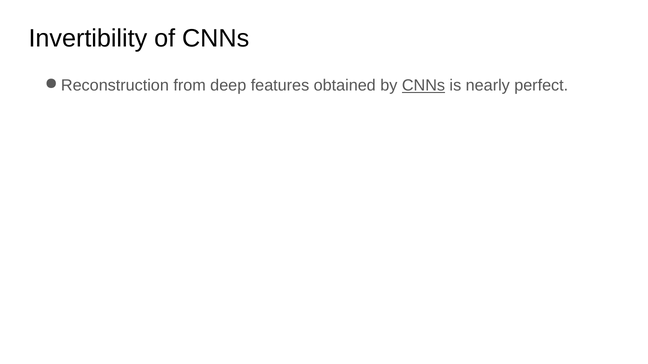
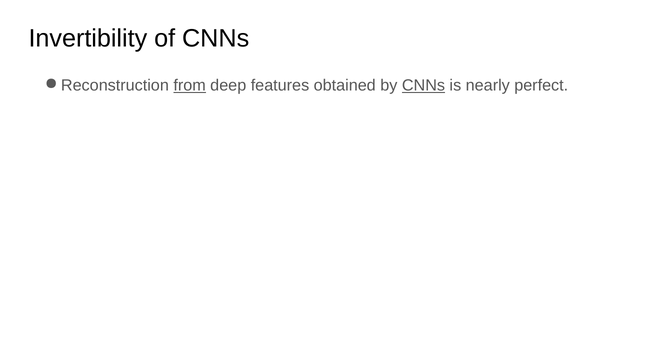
from underline: none -> present
